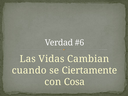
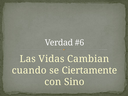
Cosa: Cosa -> Sino
